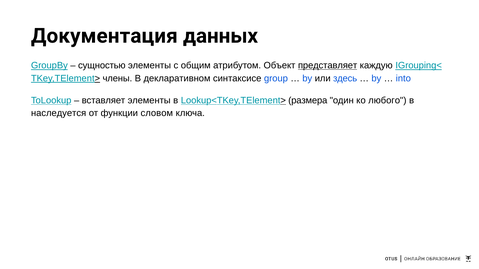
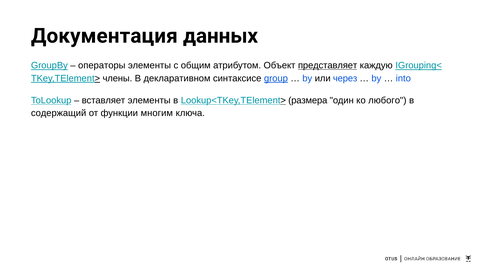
сущностью: сущностью -> операторы
group underline: none -> present
здесь: здесь -> через
наследуется: наследуется -> содержащий
словом: словом -> многим
